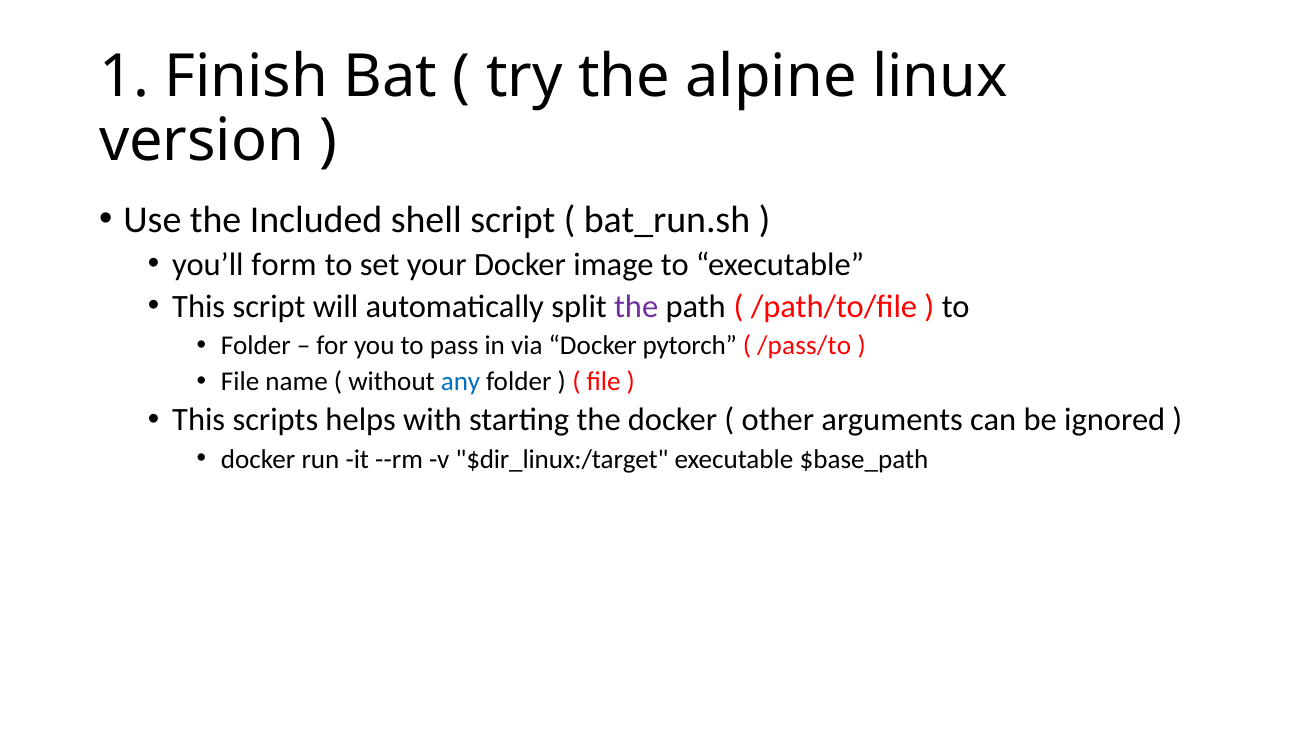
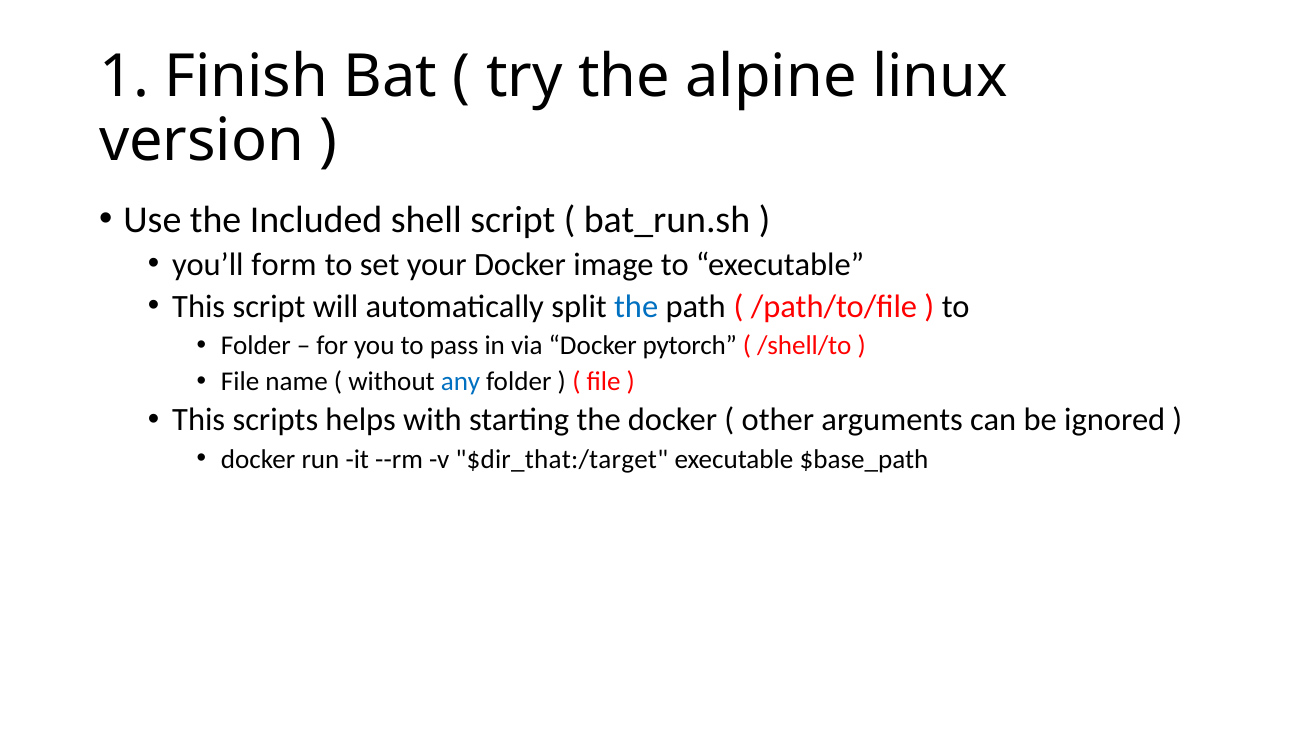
the at (636, 306) colour: purple -> blue
/pass/to: /pass/to -> /shell/to
$dir_linux:/target: $dir_linux:/target -> $dir_that:/target
